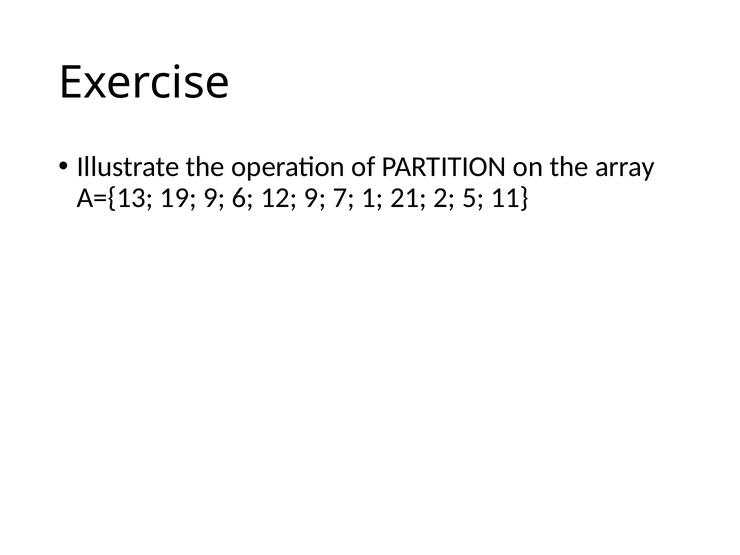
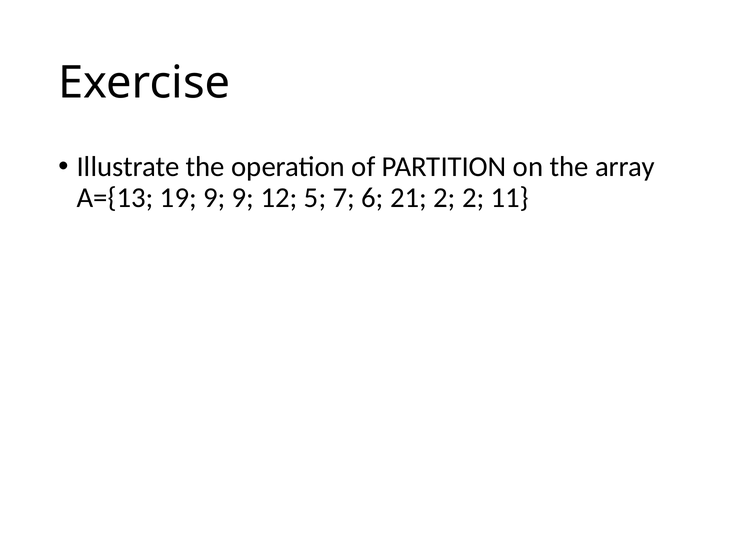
9 6: 6 -> 9
12 9: 9 -> 5
1: 1 -> 6
2 5: 5 -> 2
